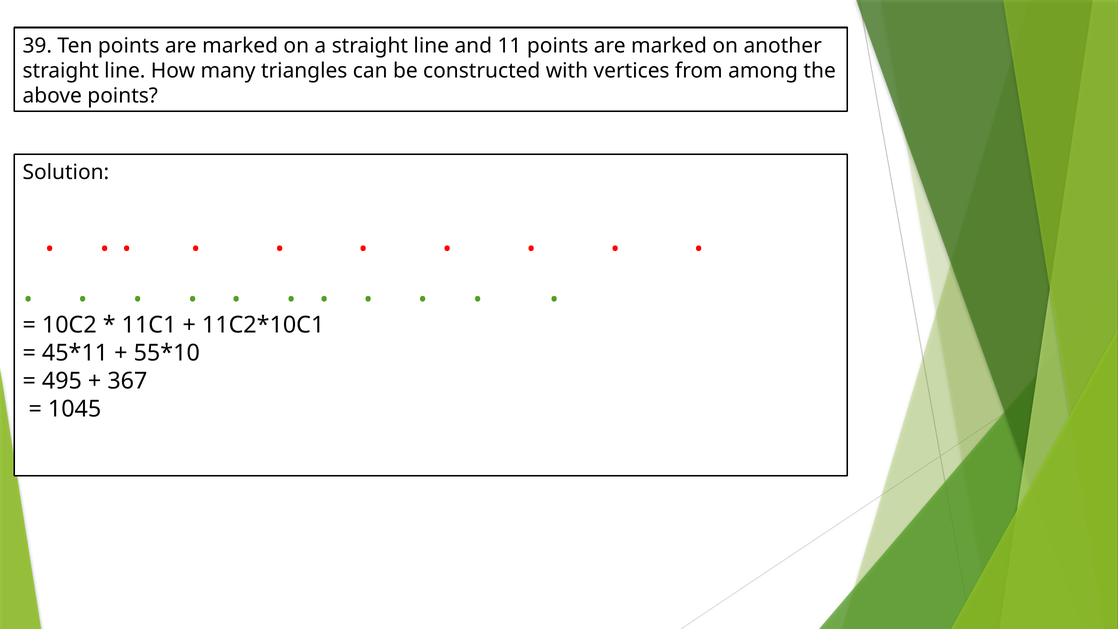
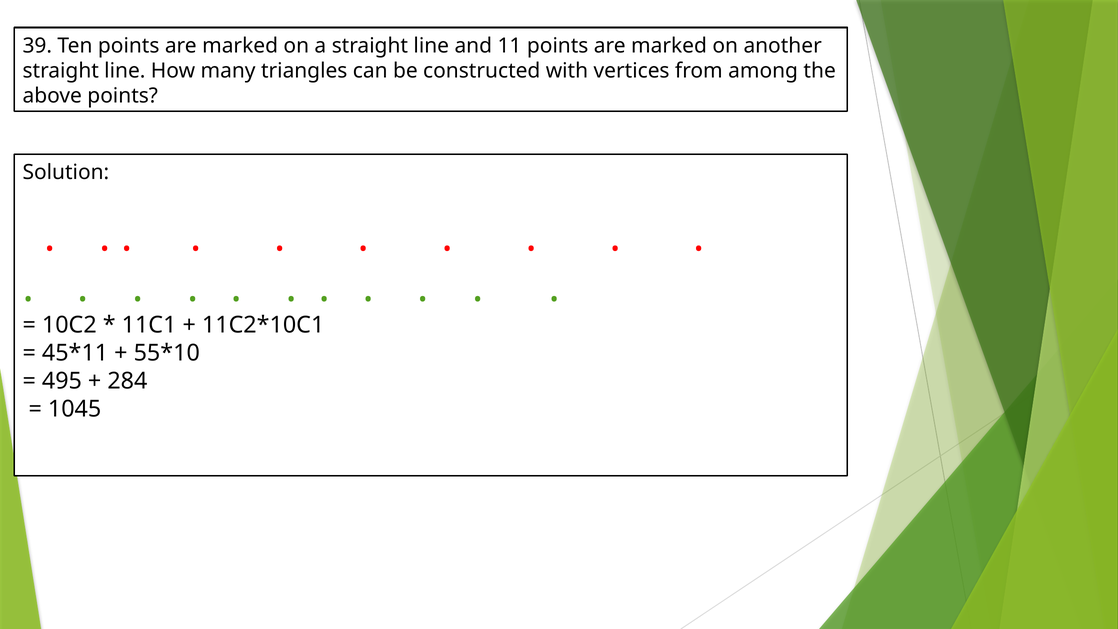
367: 367 -> 284
